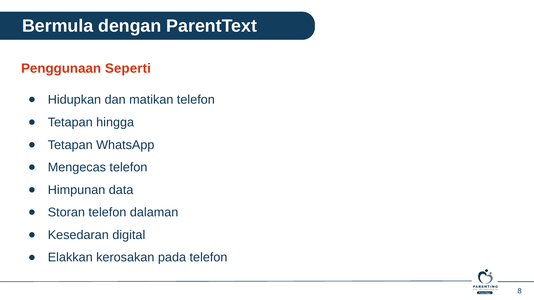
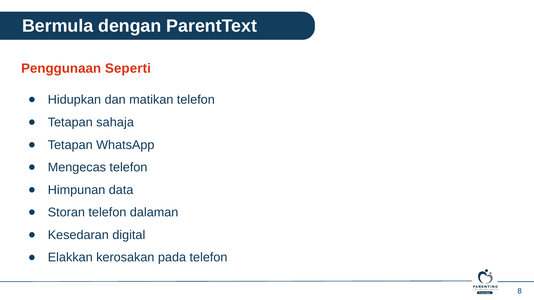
hingga: hingga -> sahaja
